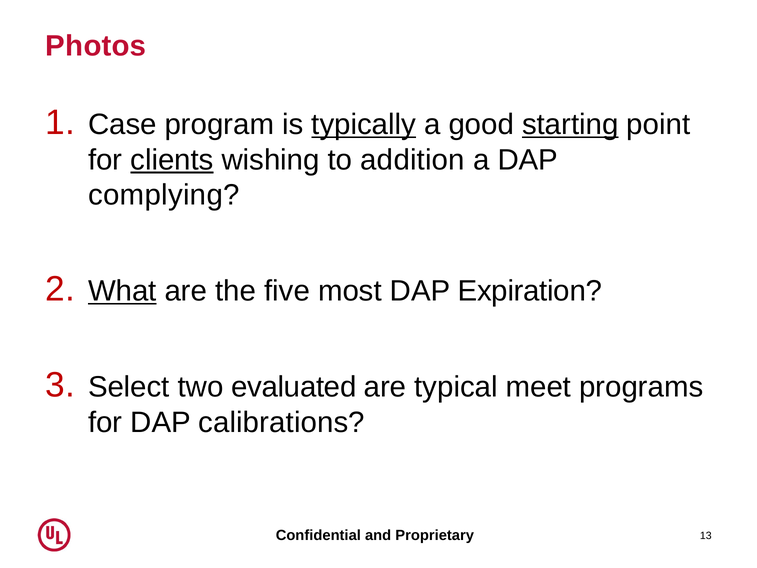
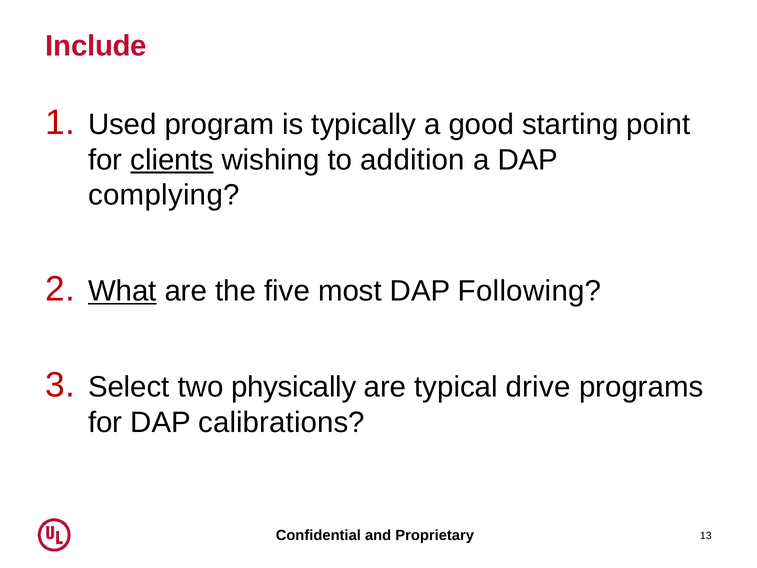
Photos: Photos -> Include
Case: Case -> Used
typically underline: present -> none
starting underline: present -> none
Expiration: Expiration -> Following
evaluated: evaluated -> physically
meet: meet -> drive
